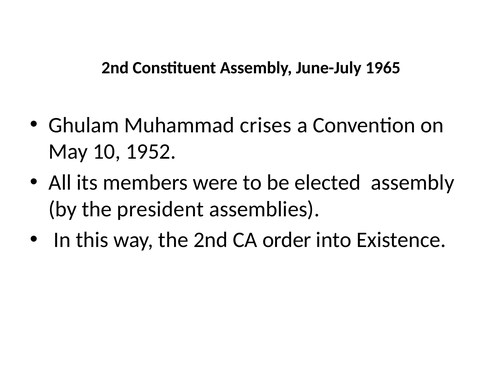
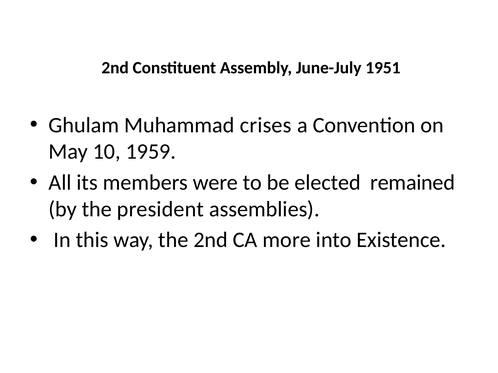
1965: 1965 -> 1951
1952: 1952 -> 1959
elected assembly: assembly -> remained
order: order -> more
